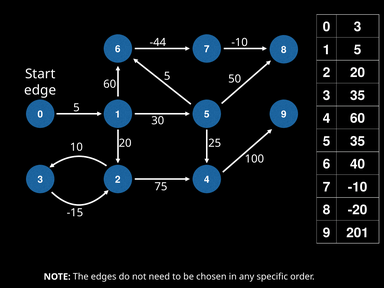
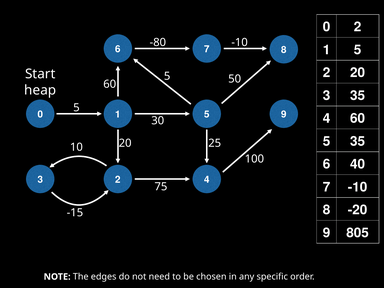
3 at (358, 27): 3 -> 2
-44: -44 -> -80
edge: edge -> heap
201: 201 -> 805
